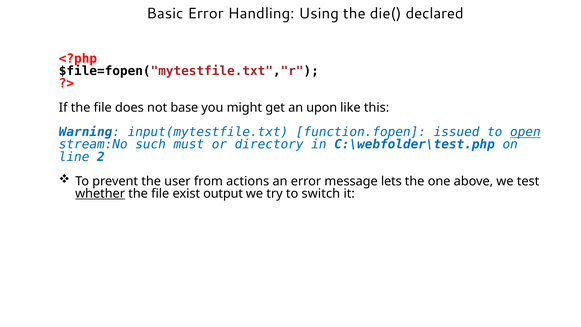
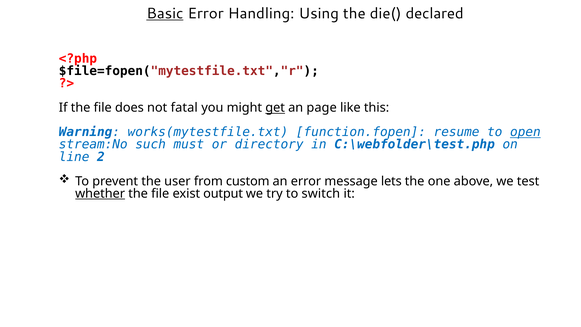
Basic underline: none -> present
base: base -> fatal
get underline: none -> present
upon: upon -> page
input(mytestfile.txt: input(mytestfile.txt -> works(mytestfile.txt
issued: issued -> resume
actions: actions -> custom
